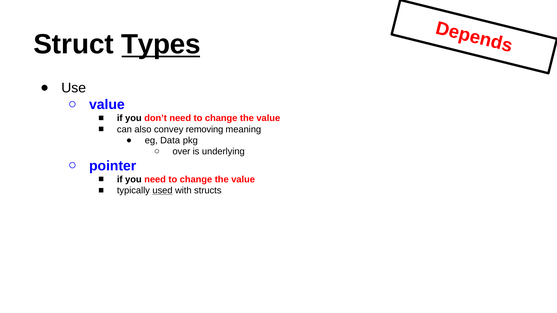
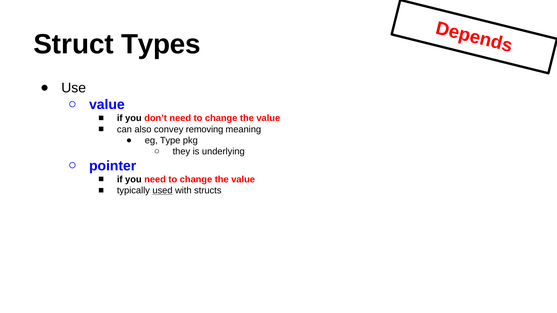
Types underline: present -> none
Data: Data -> Type
over: over -> they
